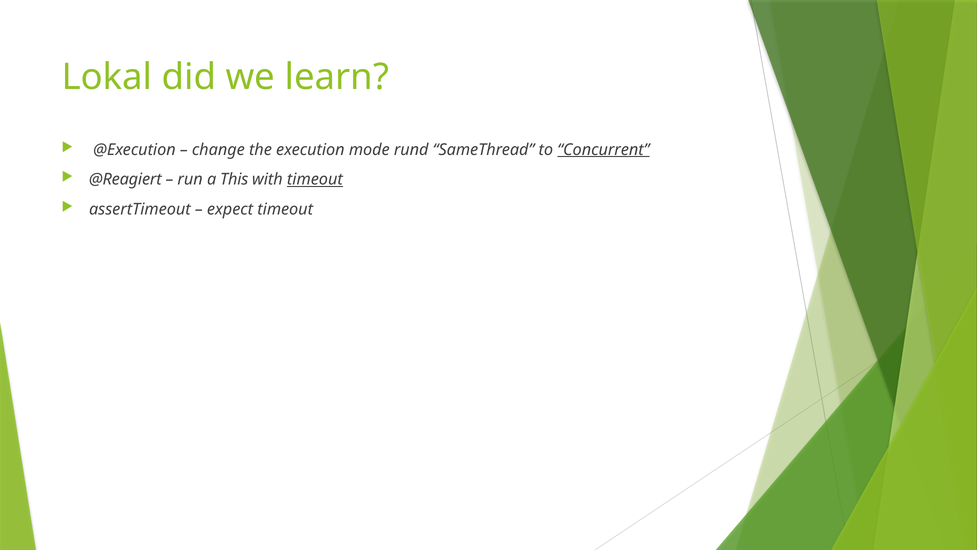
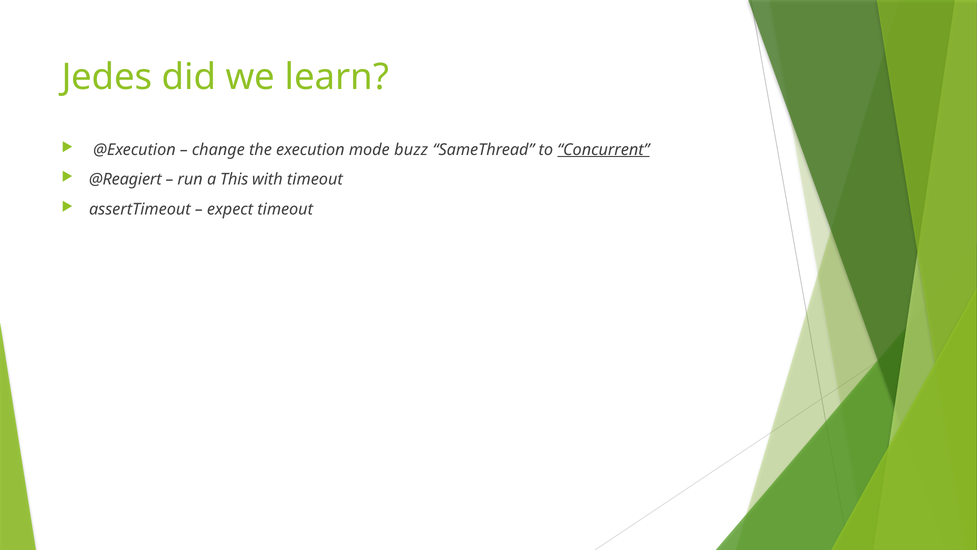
Lokal: Lokal -> Jedes
rund: rund -> buzz
timeout at (315, 179) underline: present -> none
